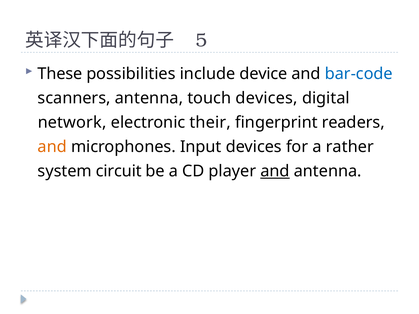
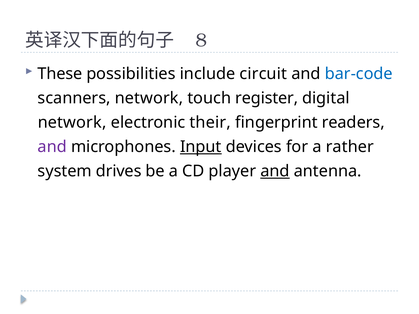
5: 5 -> 8
device: device -> circuit
scanners antenna: antenna -> network
touch devices: devices -> register
and at (52, 147) colour: orange -> purple
Input underline: none -> present
circuit: circuit -> drives
